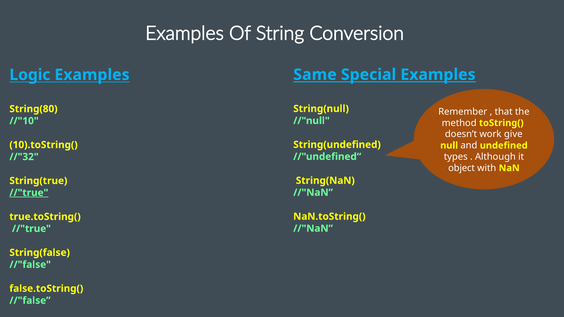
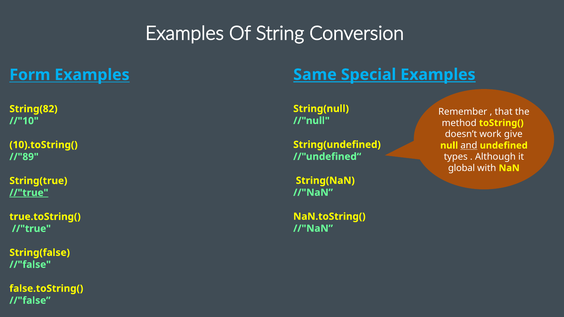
Logic: Logic -> Form
String(80: String(80 -> String(82
and underline: none -> present
//"32: //"32 -> //"89
object: object -> global
